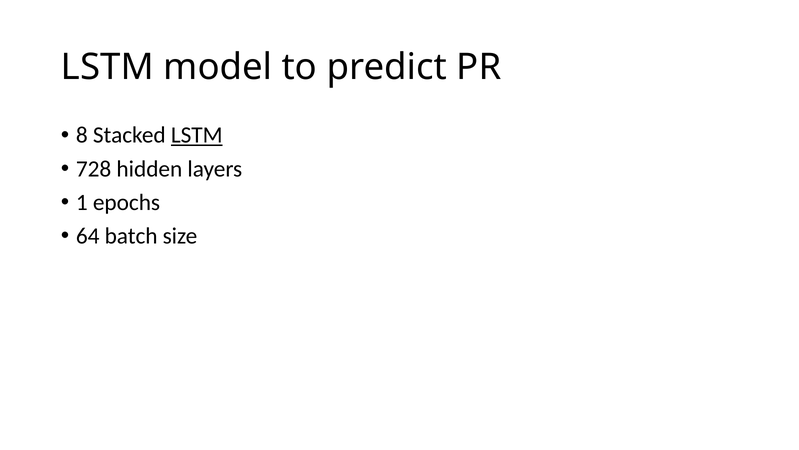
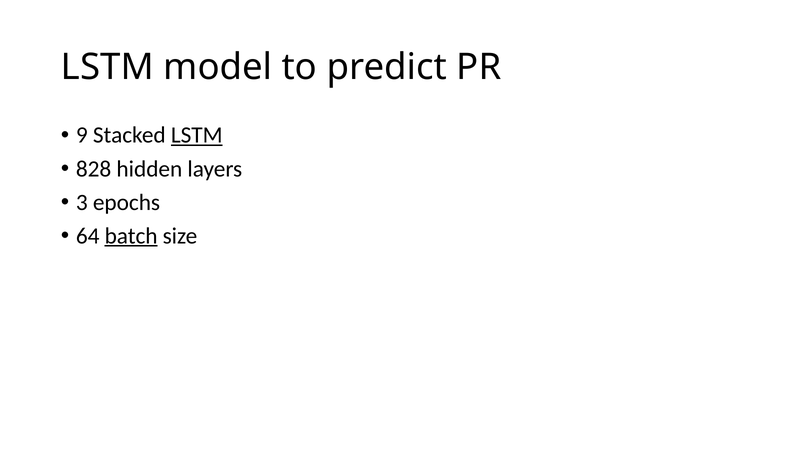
8: 8 -> 9
728: 728 -> 828
1: 1 -> 3
batch underline: none -> present
